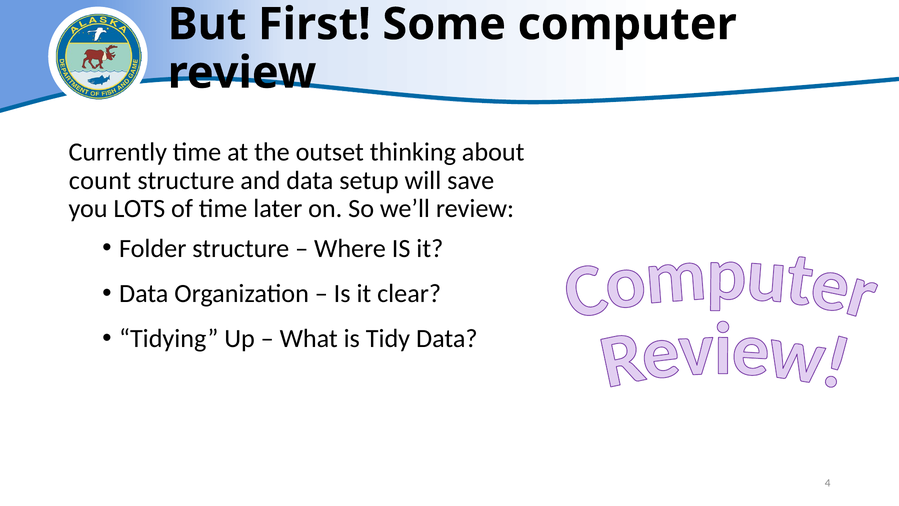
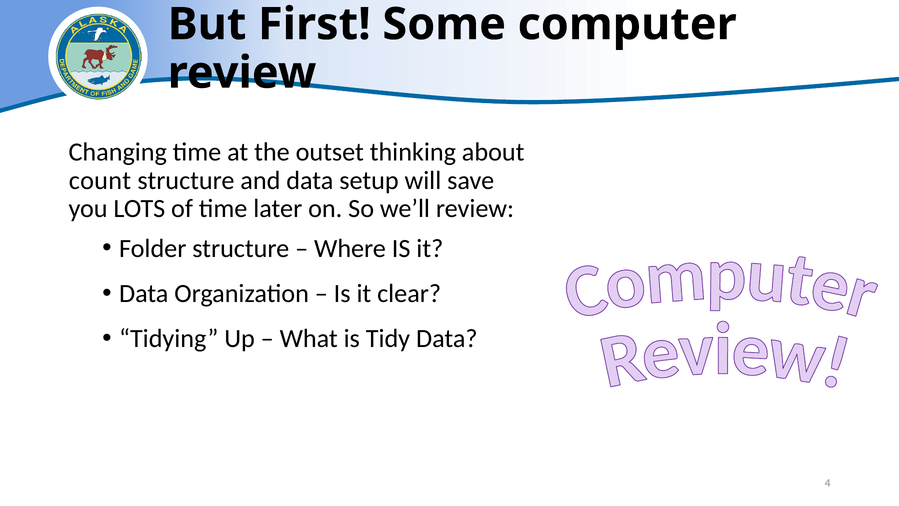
Currently: Currently -> Changing
